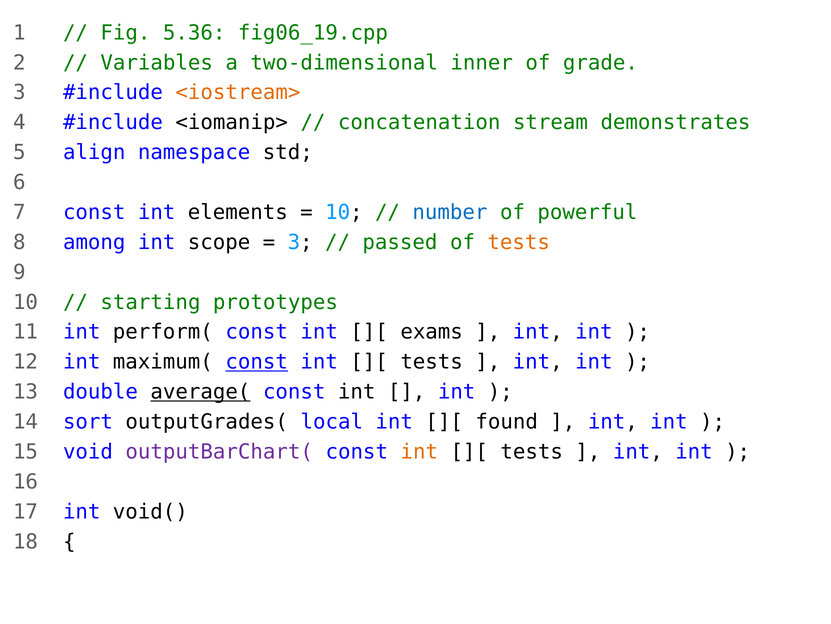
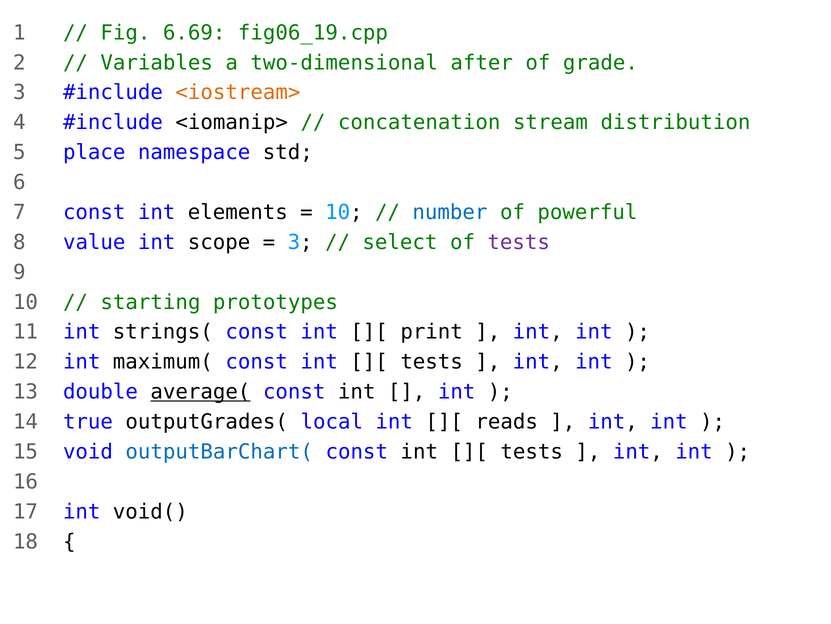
5.36: 5.36 -> 6.69
inner: inner -> after
demonstrates: demonstrates -> distribution
align: align -> place
among: among -> value
passed: passed -> select
tests at (519, 242) colour: orange -> purple
perform(: perform( -> strings(
exams: exams -> print
const at (257, 362) underline: present -> none
sort: sort -> true
found: found -> reads
outputBarChart( colour: purple -> blue
int at (419, 451) colour: orange -> black
